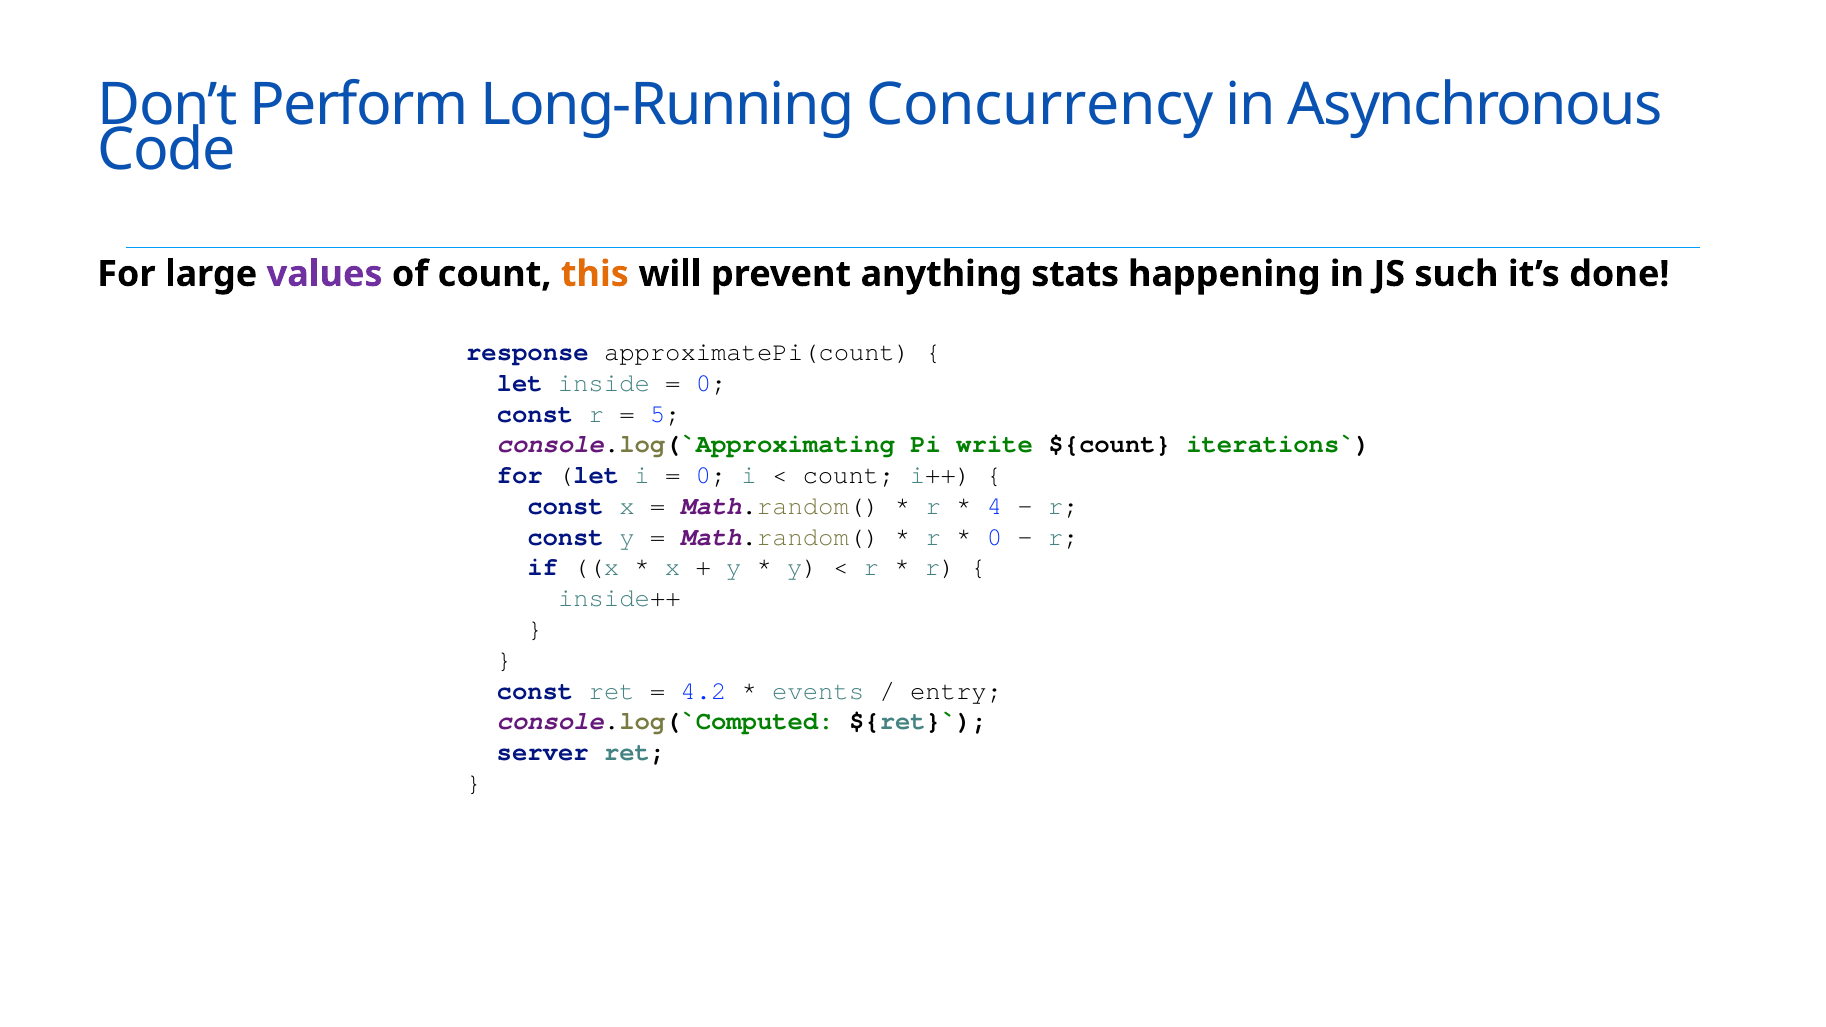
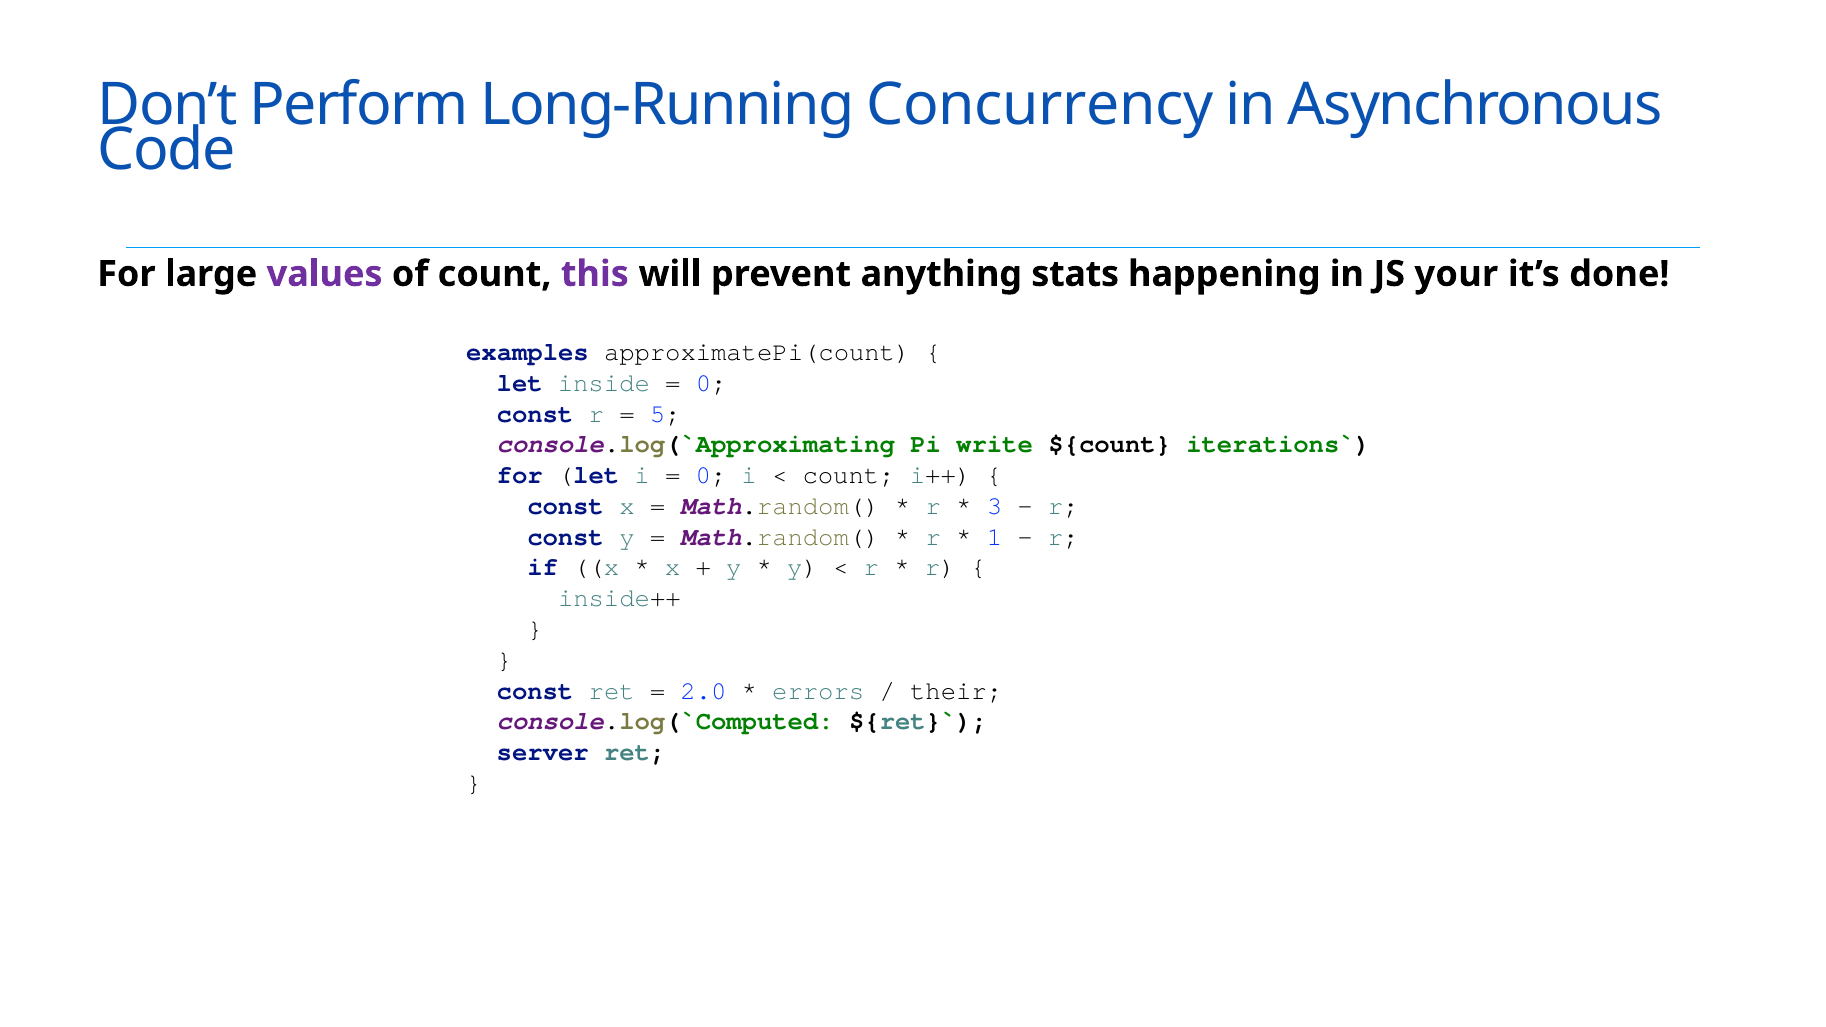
this colour: orange -> purple
such: such -> your
response: response -> examples
4: 4 -> 3
0 at (994, 537): 0 -> 1
4.2: 4.2 -> 2.0
events: events -> errors
entry: entry -> their
